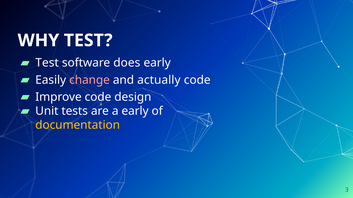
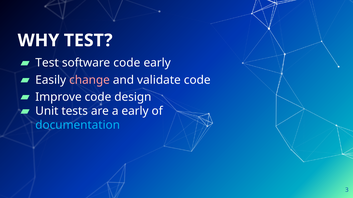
software does: does -> code
actually: actually -> validate
documentation colour: yellow -> light blue
